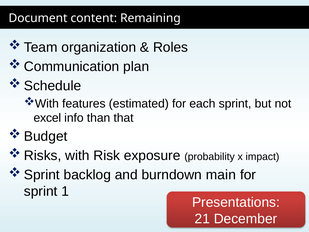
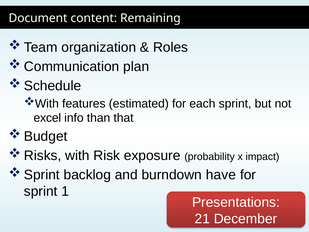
main: main -> have
